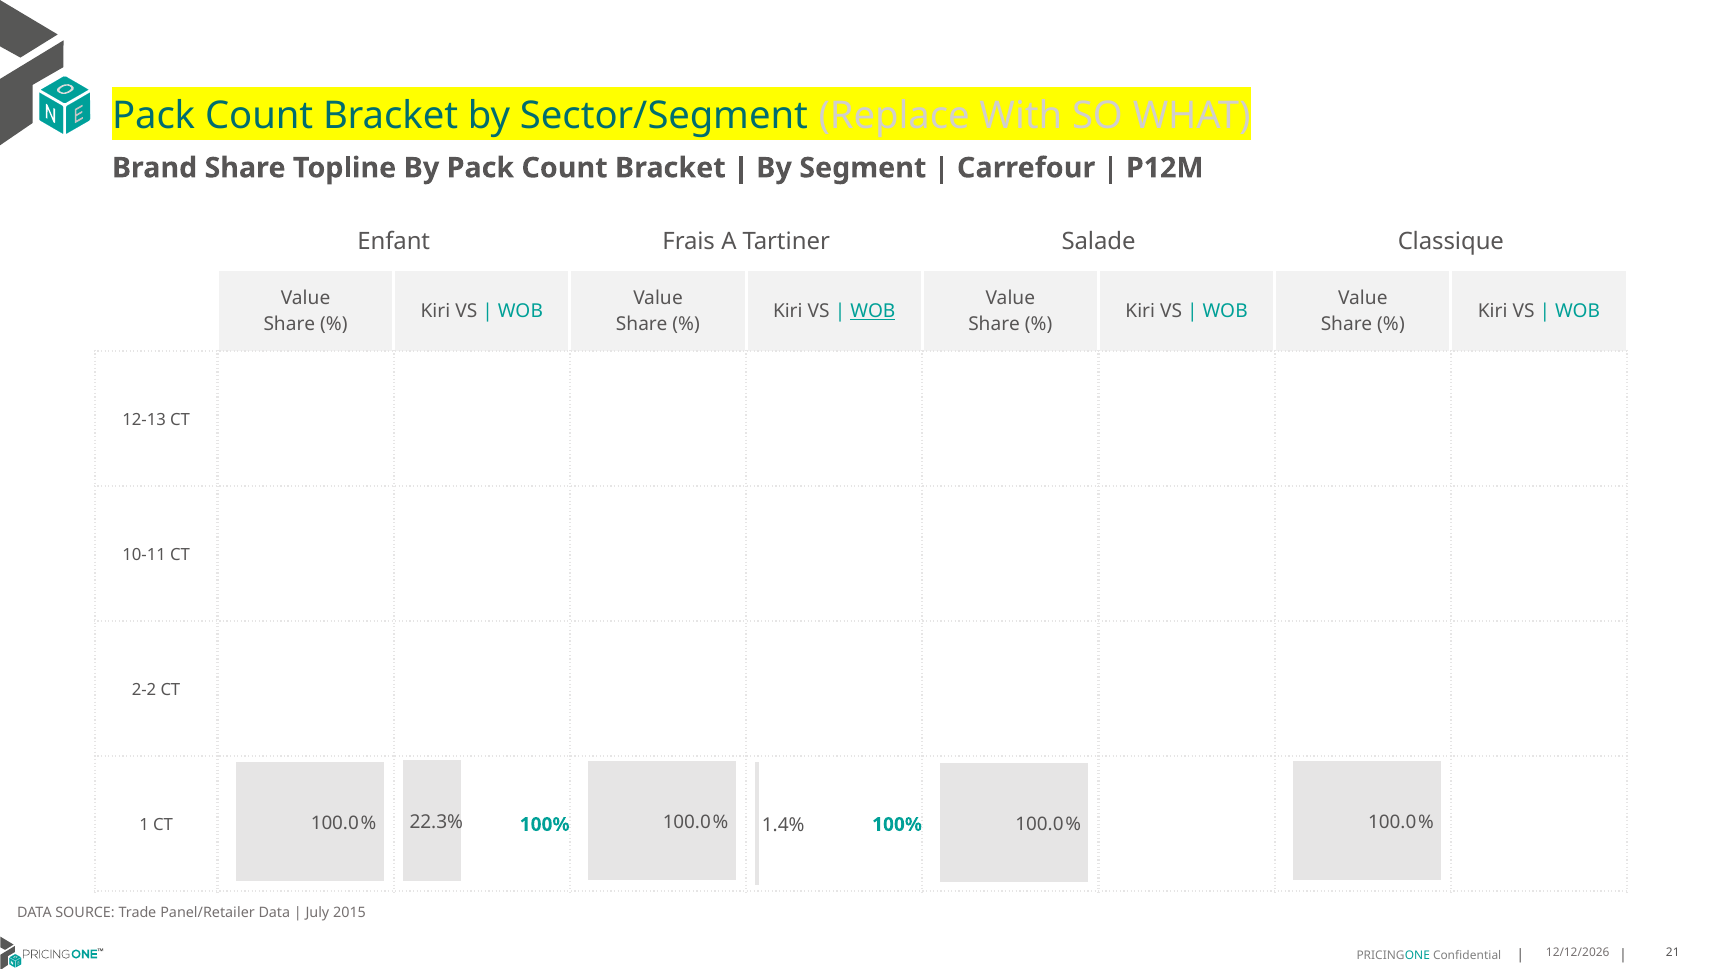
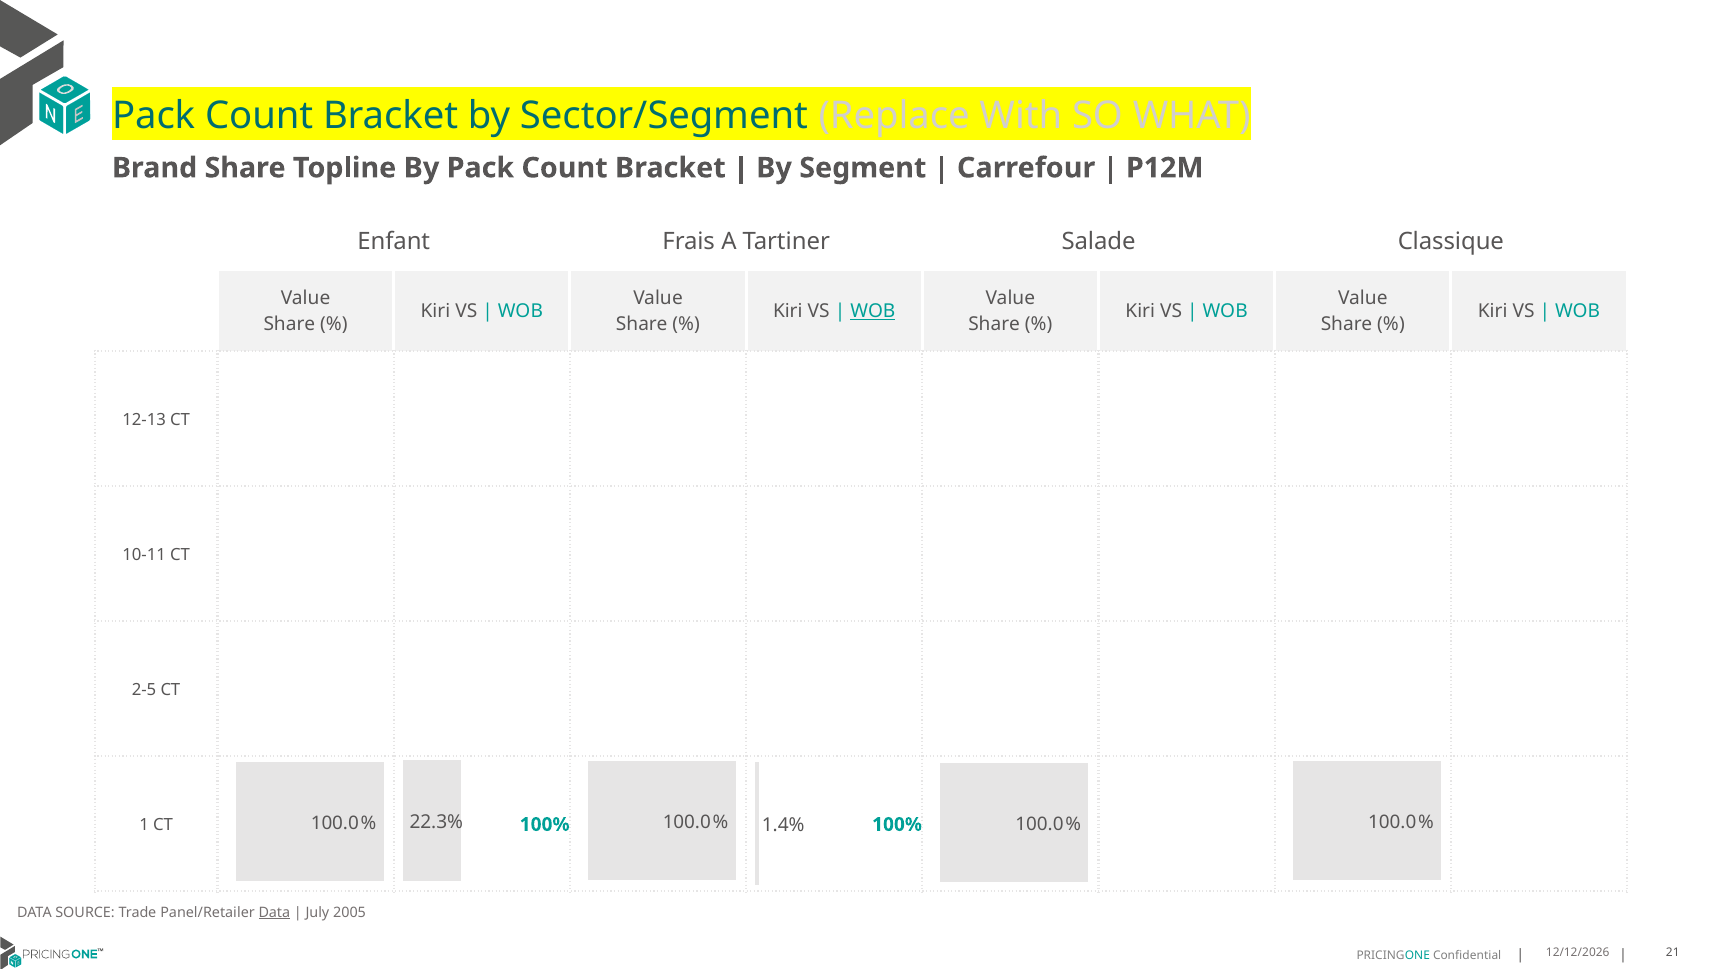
2-2: 2-2 -> 2-5
Data at (274, 912) underline: none -> present
2015: 2015 -> 2005
